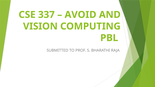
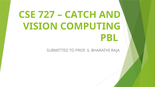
337: 337 -> 727
AVOID: AVOID -> CATCH
